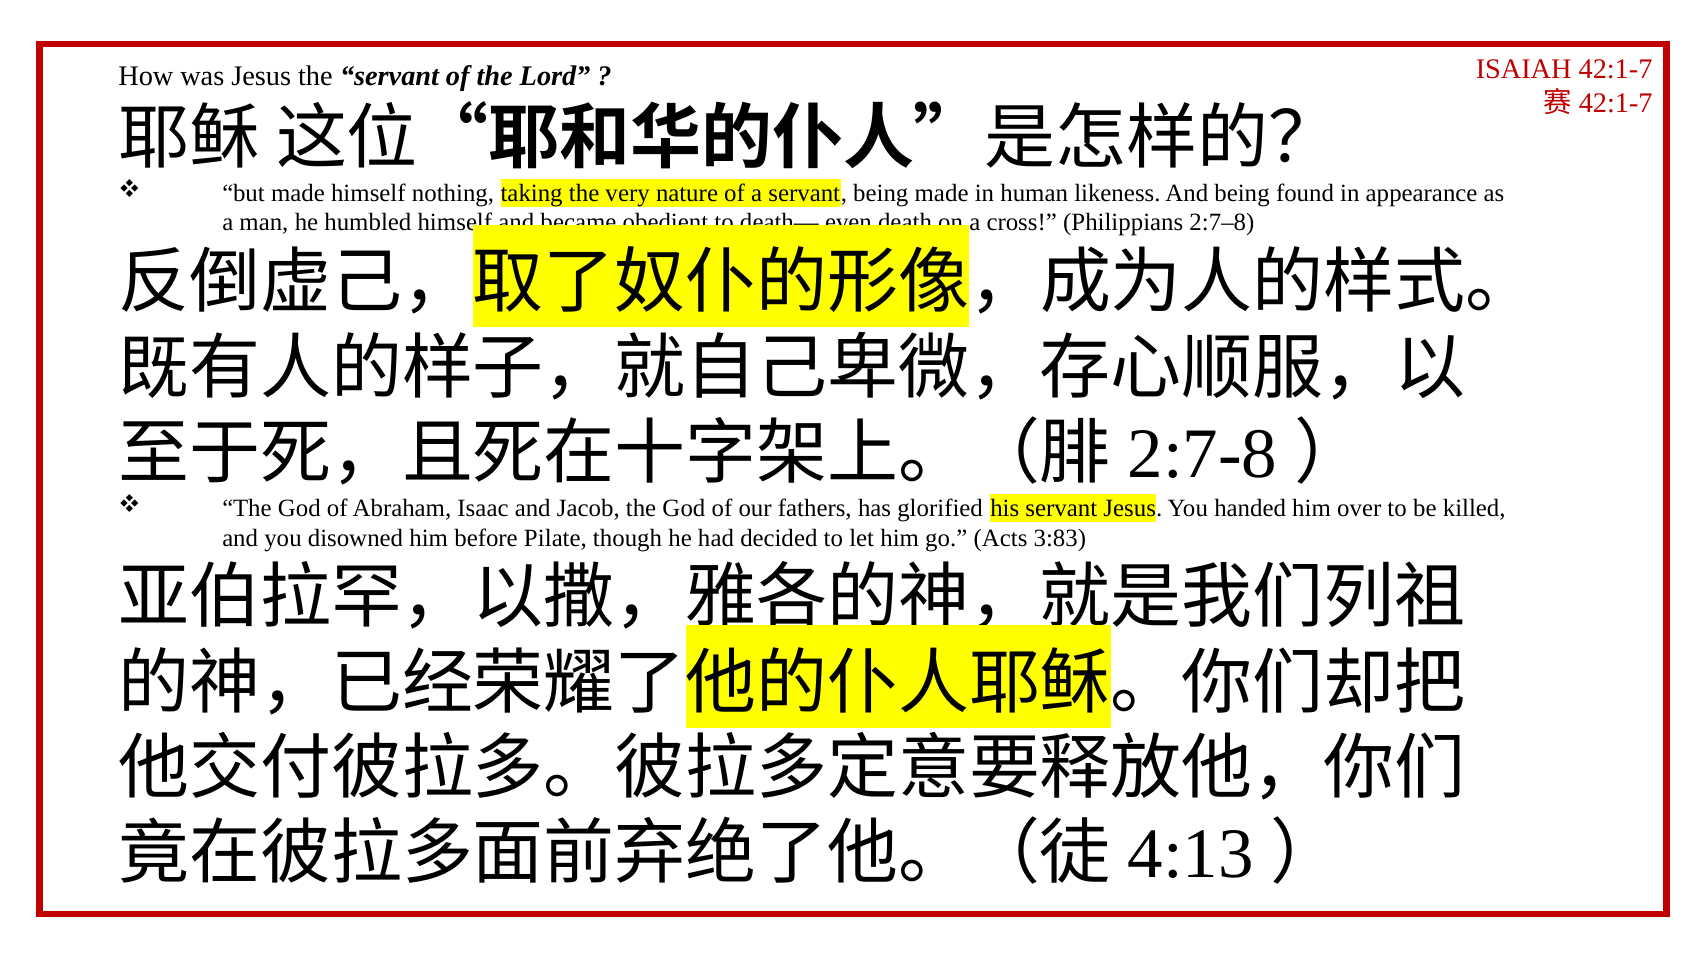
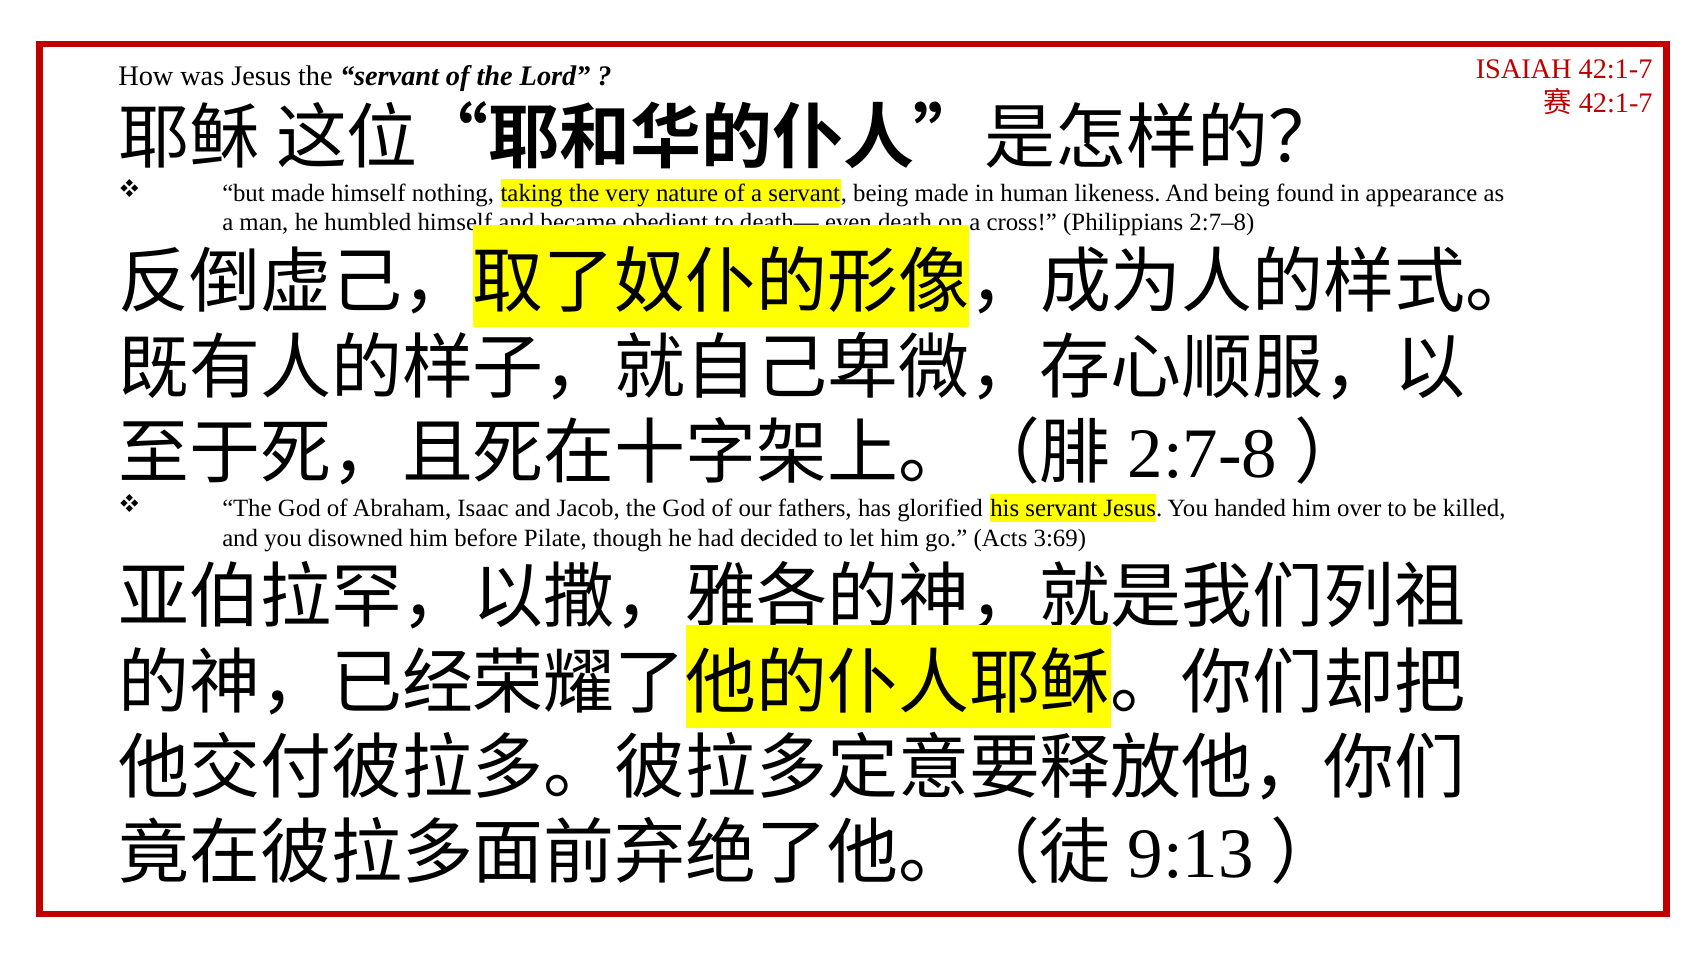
3:83: 3:83 -> 3:69
4:13: 4:13 -> 9:13
